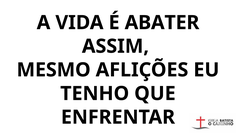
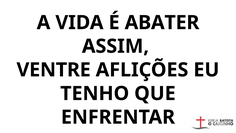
MESMO: MESMO -> VENTRE
